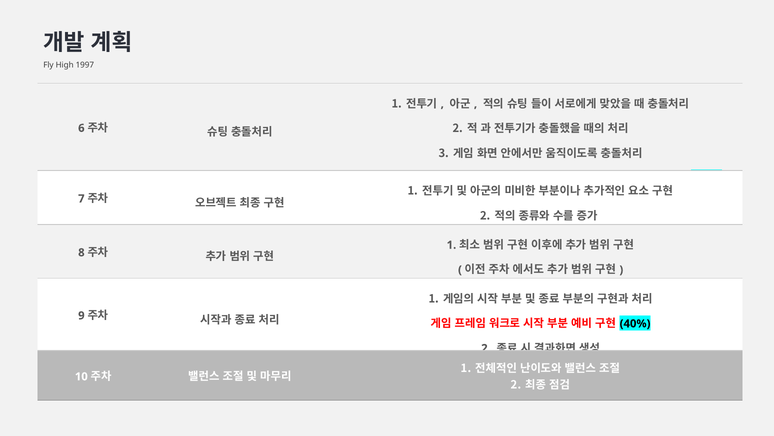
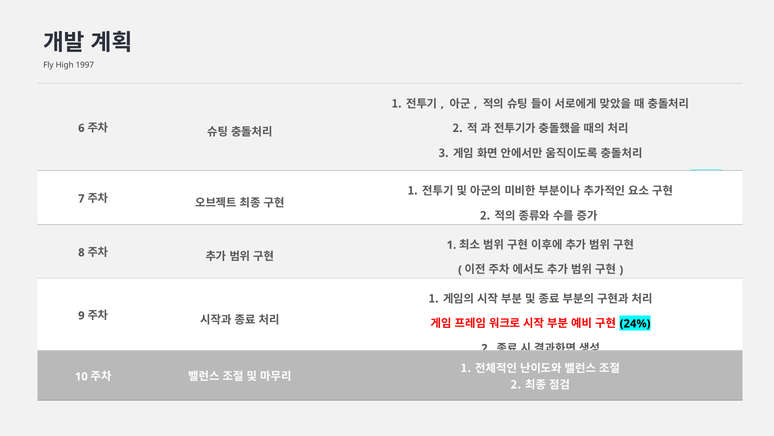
40%: 40% -> 24%
